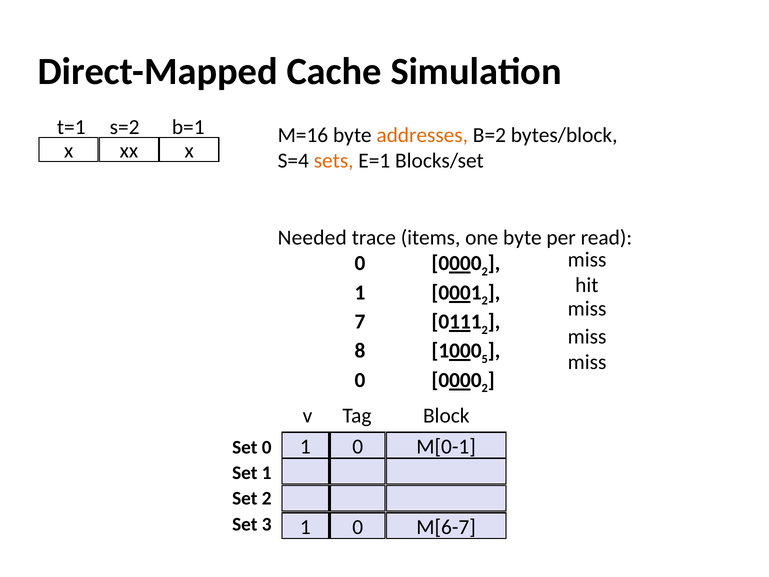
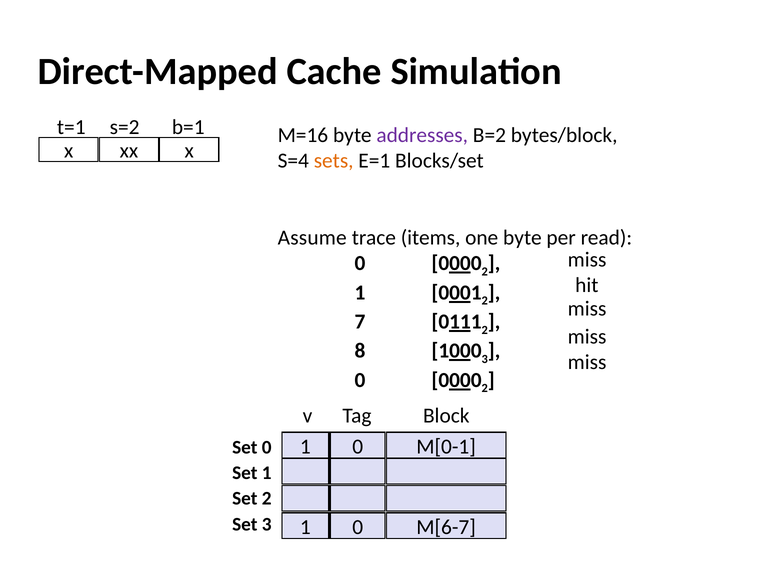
addresses colour: orange -> purple
Needed: Needed -> Assume
5 at (485, 359): 5 -> 3
